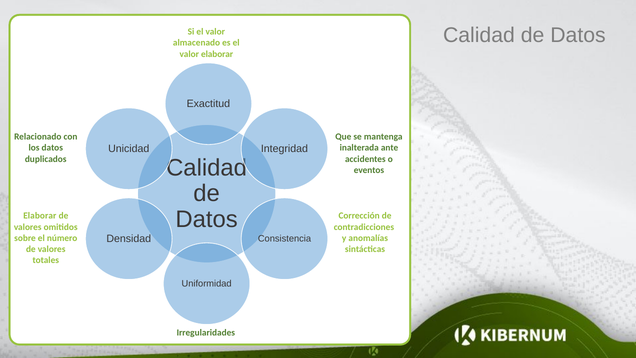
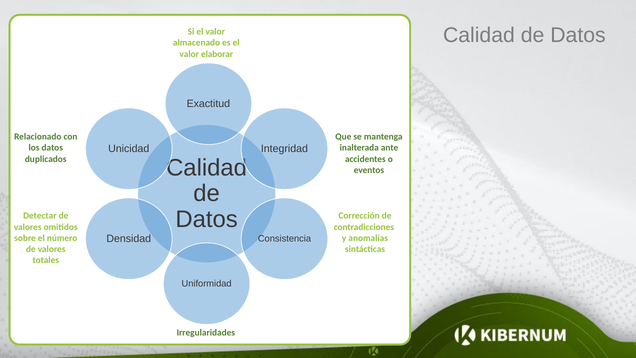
Elaborar at (40, 216): Elaborar -> Detectar
